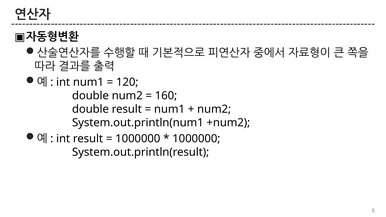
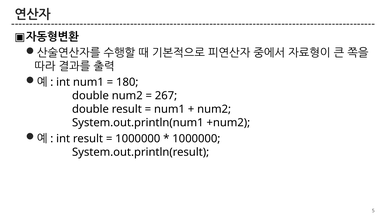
120: 120 -> 180
160: 160 -> 267
